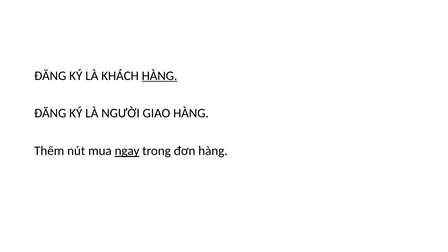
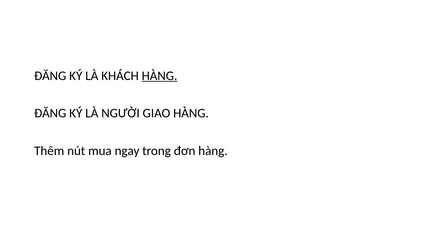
ngay underline: present -> none
